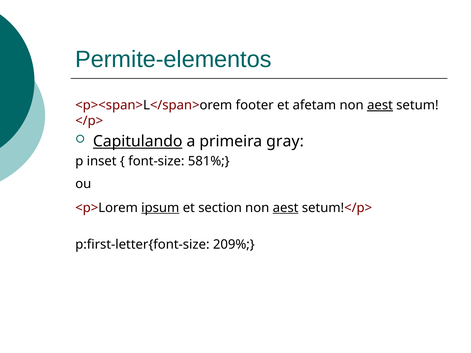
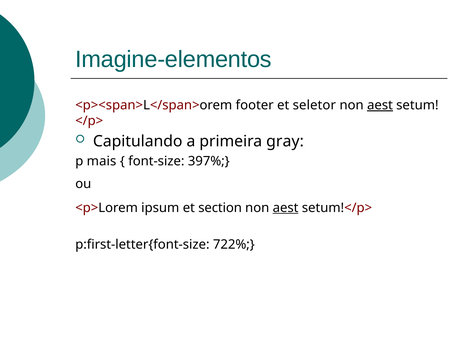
Permite-elementos: Permite-elementos -> Imagine-elementos
afetam: afetam -> seletor
Capitulando underline: present -> none
inset: inset -> mais
581%: 581% -> 397%
ipsum underline: present -> none
209%: 209% -> 722%
